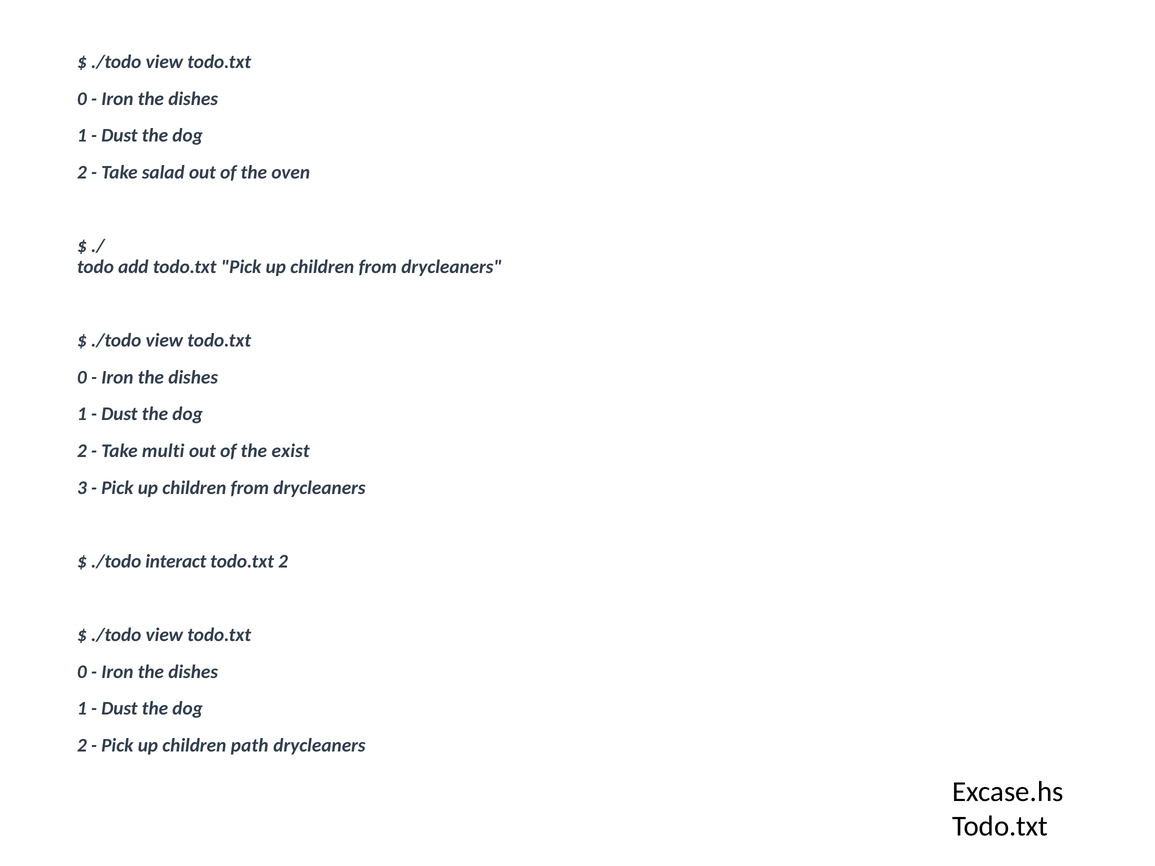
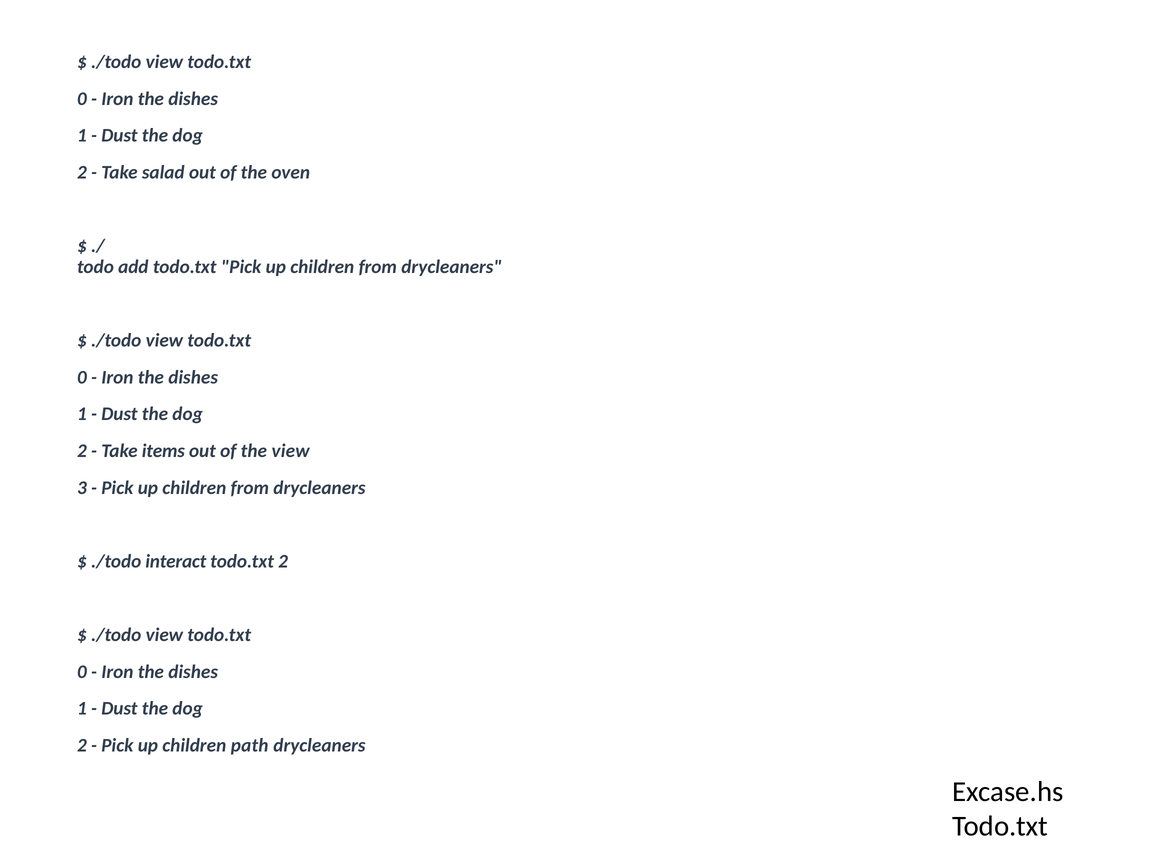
multi: multi -> items
the exist: exist -> view
